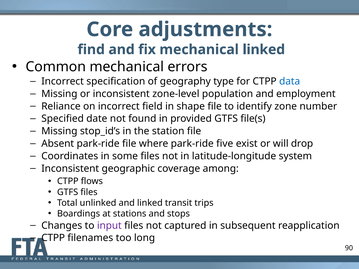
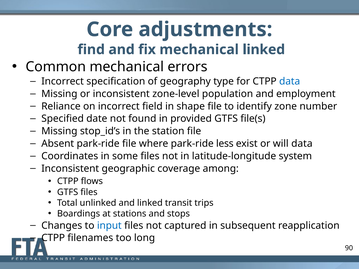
five: five -> less
will drop: drop -> data
input colour: purple -> blue
